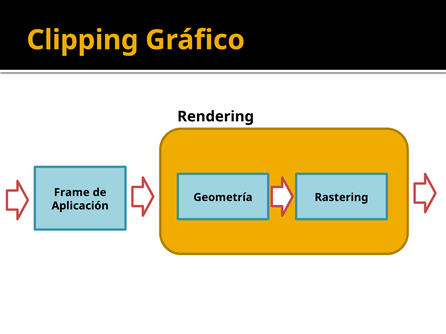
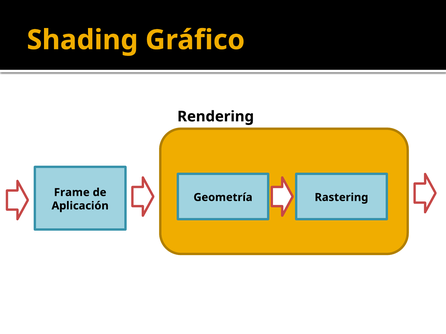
Clipping: Clipping -> Shading
